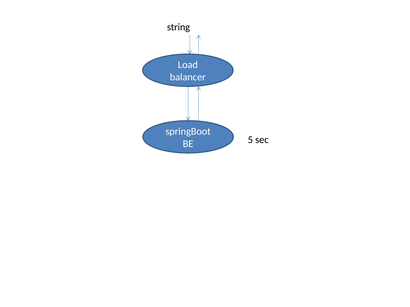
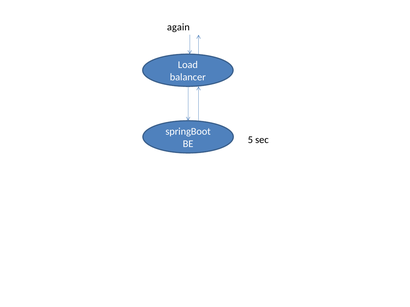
string: string -> again
